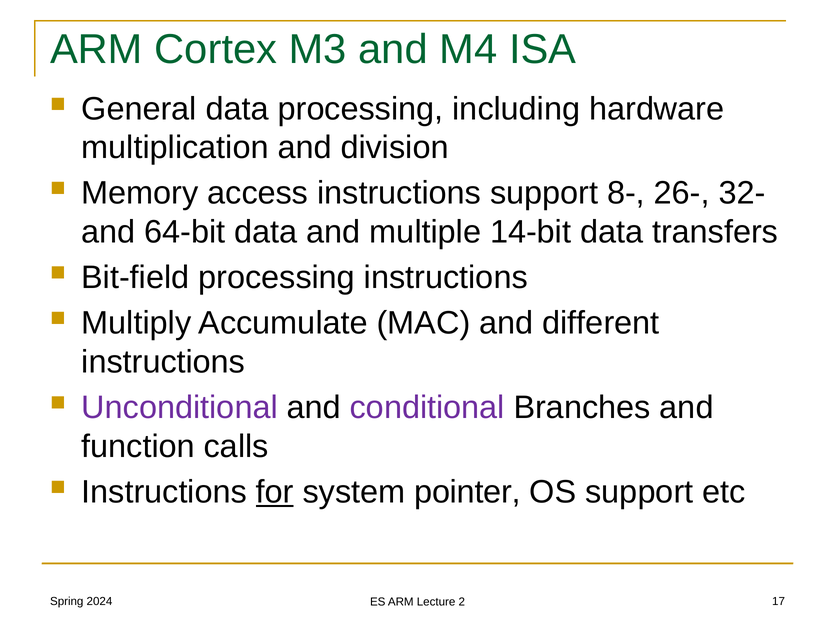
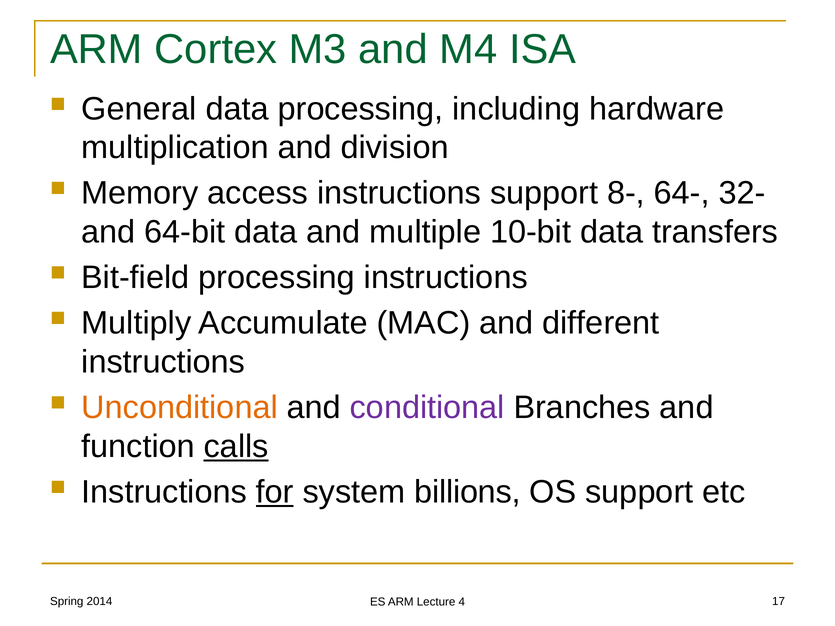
26-: 26- -> 64-
14-bit: 14-bit -> 10-bit
Unconditional colour: purple -> orange
calls underline: none -> present
pointer: pointer -> billions
2024: 2024 -> 2014
2: 2 -> 4
